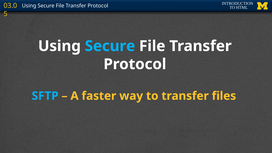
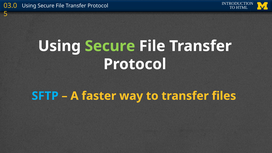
Secure at (110, 46) colour: light blue -> light green
